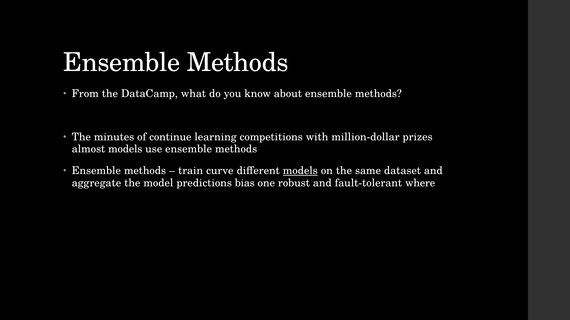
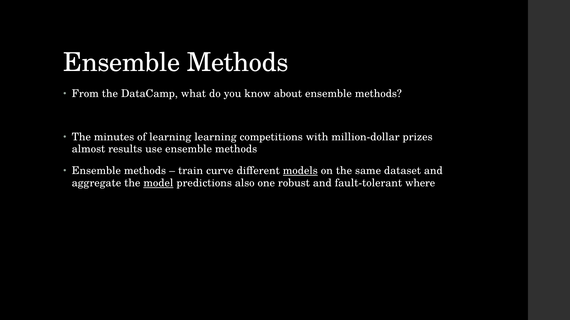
of continue: continue -> learning
almost models: models -> results
model underline: none -> present
bias: bias -> also
